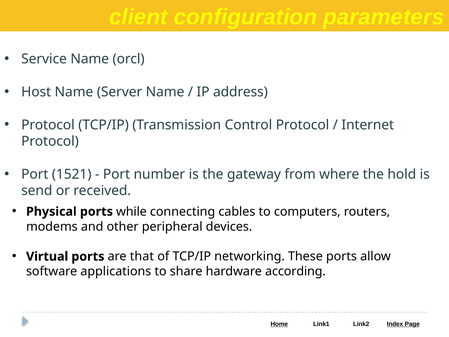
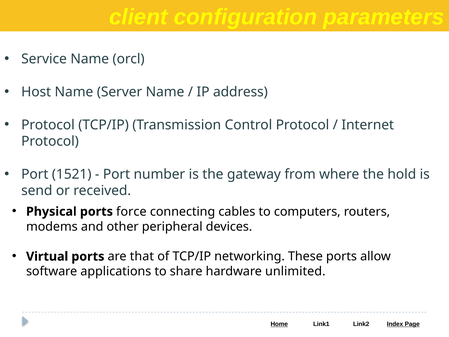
while: while -> force
according: according -> unlimited
